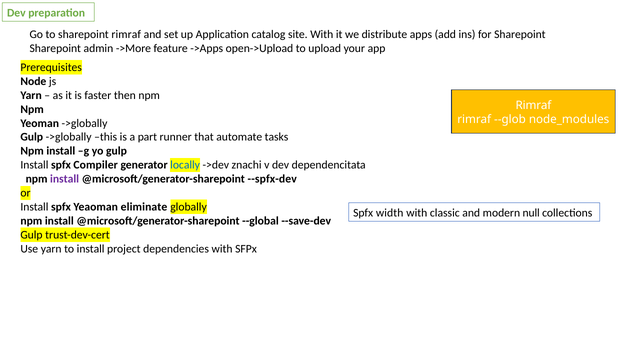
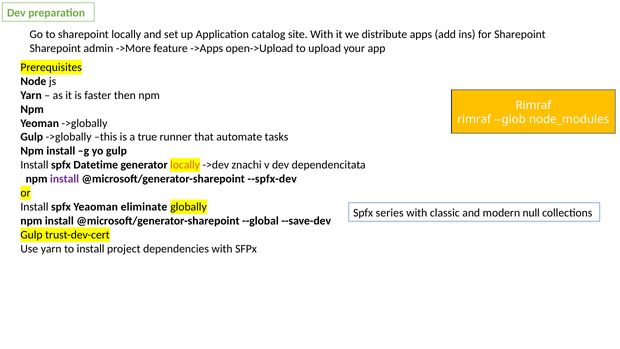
sharepoint rimraf: rimraf -> locally
part: part -> true
Compiler: Compiler -> Datetime
locally at (185, 165) colour: blue -> orange
width: width -> series
